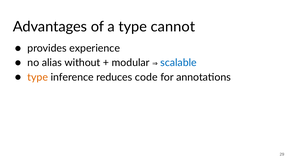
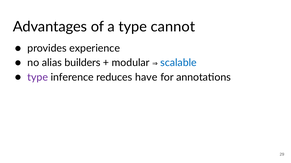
without: without -> builders
type at (38, 77) colour: orange -> purple
code: code -> have
